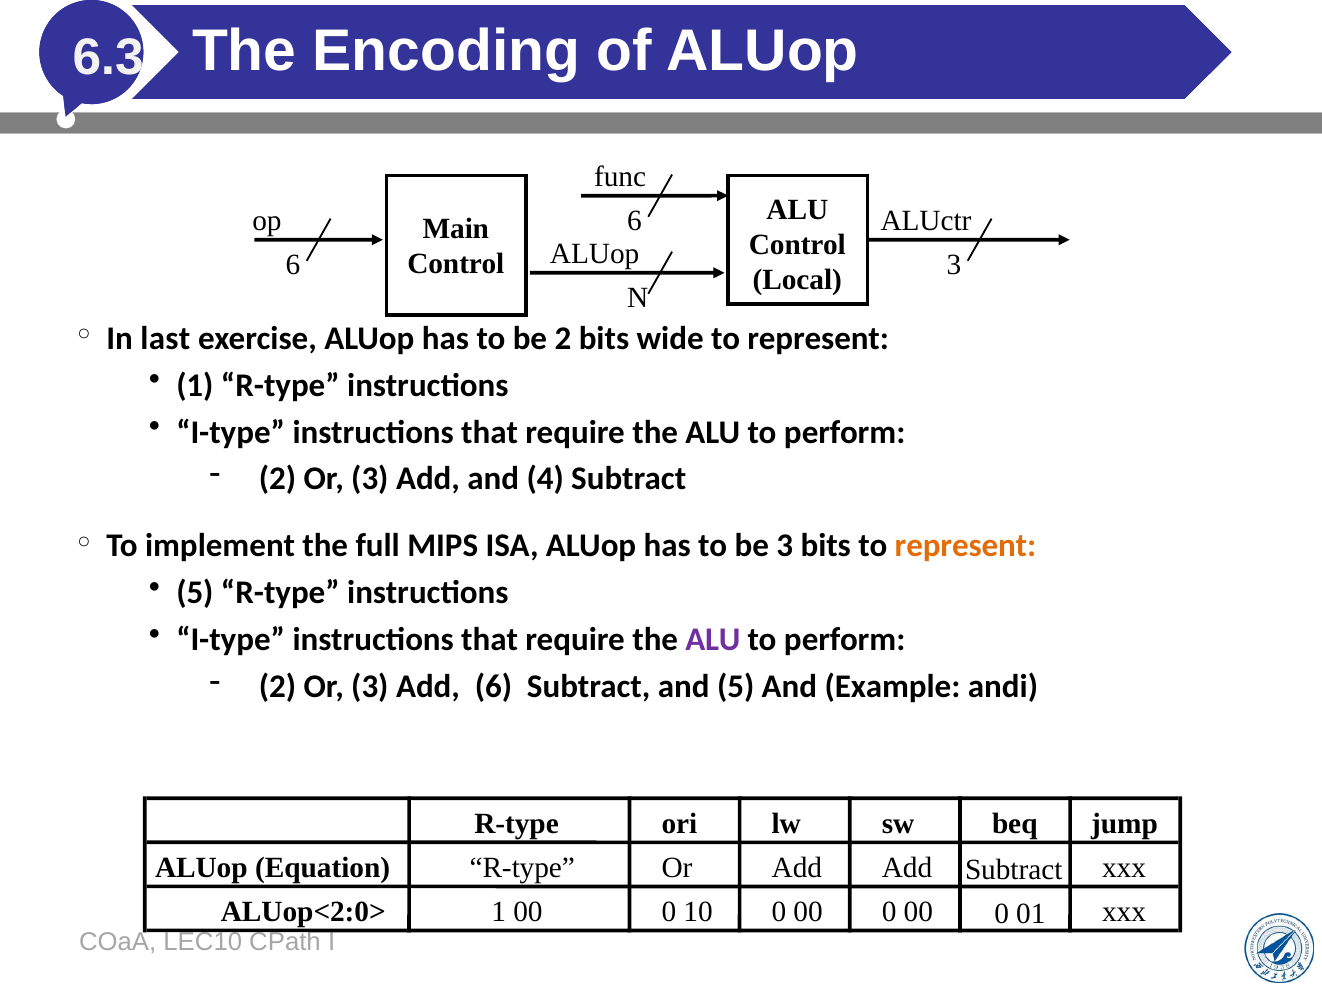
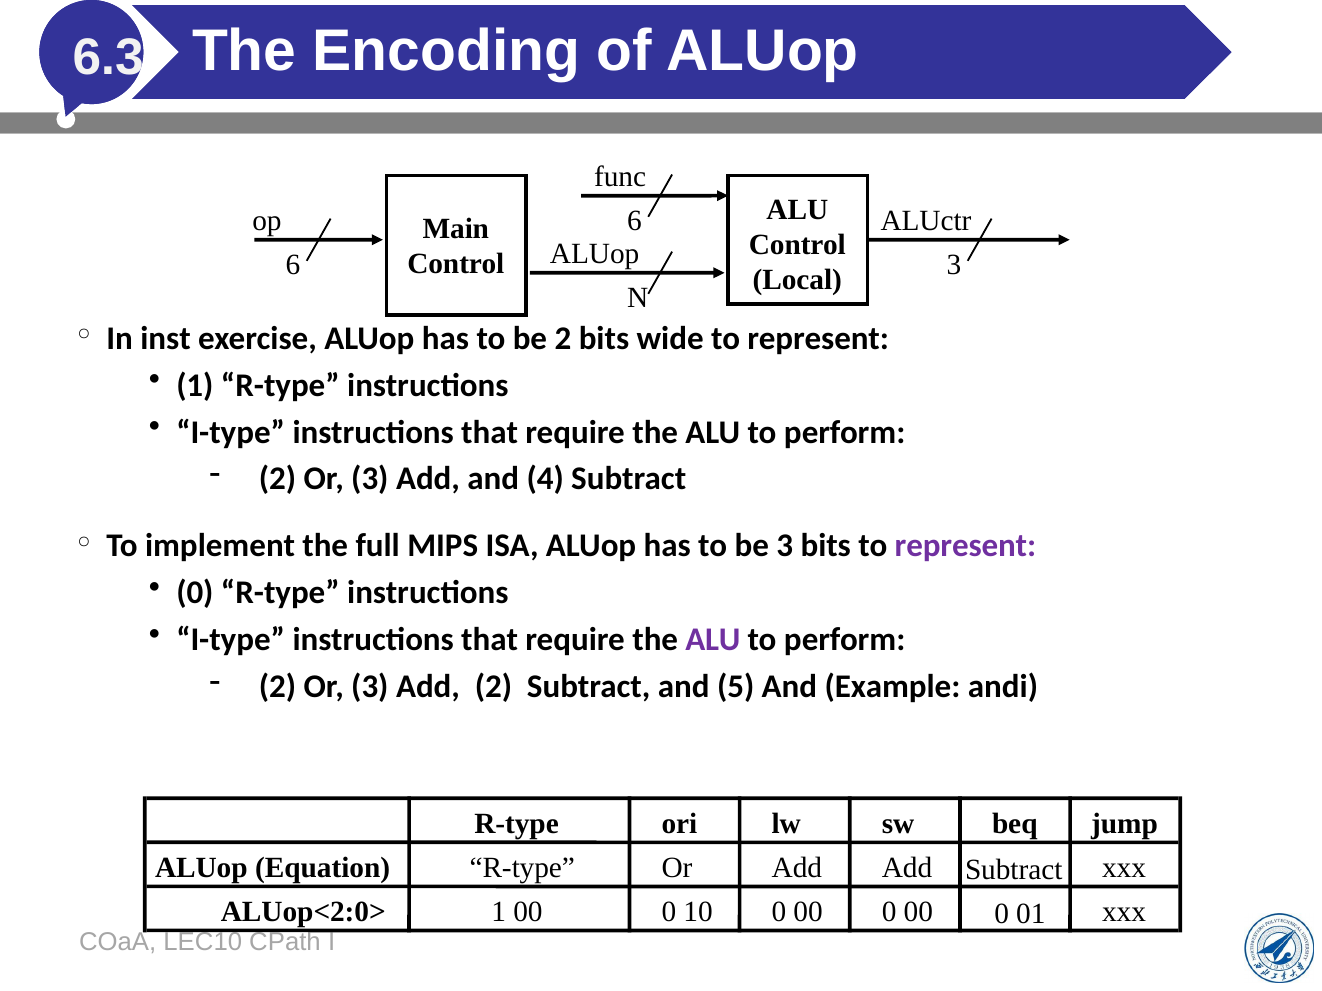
last: last -> inst
represent at (965, 546) colour: orange -> purple
5 at (195, 593): 5 -> 0
Add 6: 6 -> 2
